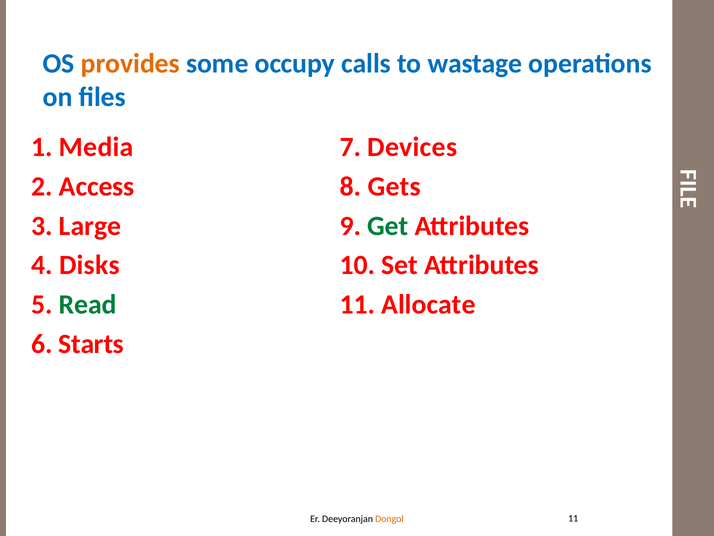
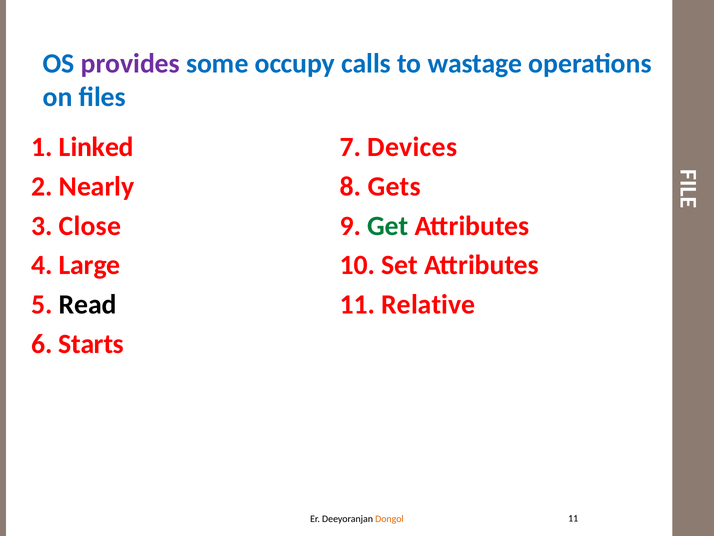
provides colour: orange -> purple
Media: Media -> Linked
Access: Access -> Nearly
Large: Large -> Close
Disks: Disks -> Large
Read colour: green -> black
Allocate: Allocate -> Relative
